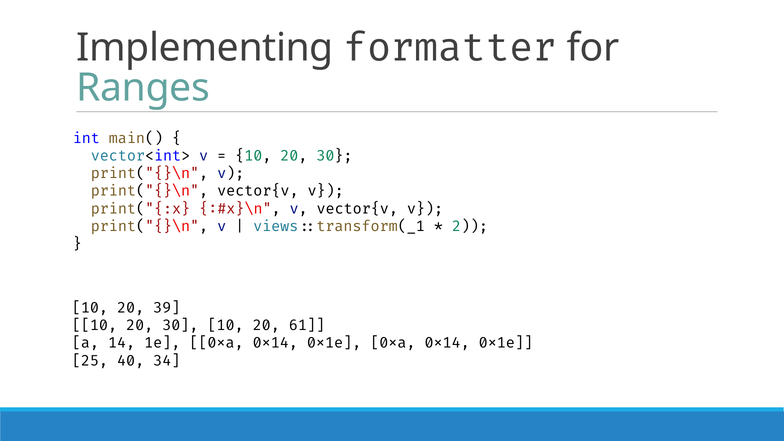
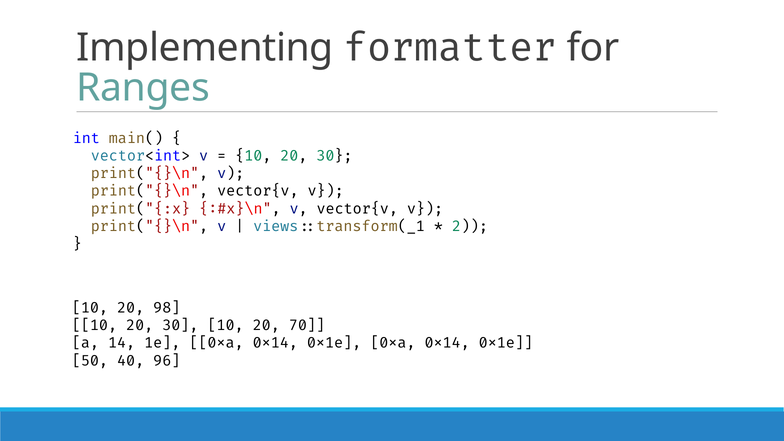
39: 39 -> 98
61: 61 -> 70
25: 25 -> 50
34: 34 -> 96
